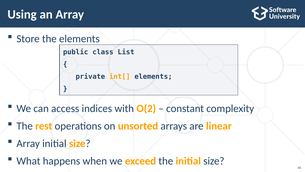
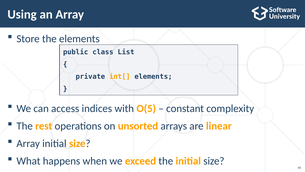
O(2: O(2 -> O(5
